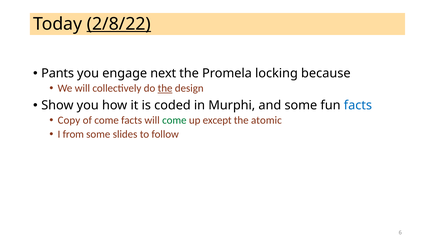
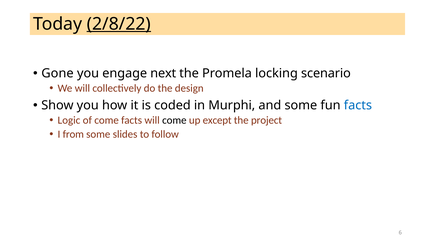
Pants: Pants -> Gone
because: because -> scenario
the at (165, 89) underline: present -> none
Copy: Copy -> Logic
come at (174, 121) colour: green -> black
atomic: atomic -> project
